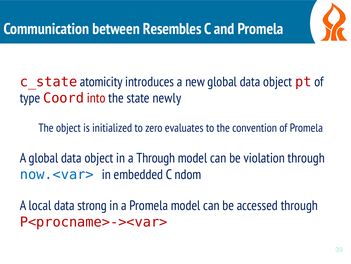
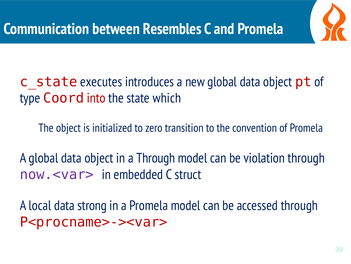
atomicity: atomicity -> executes
newly: newly -> which
evaluates: evaluates -> transition
now.<var> colour: blue -> purple
ndom: ndom -> struct
